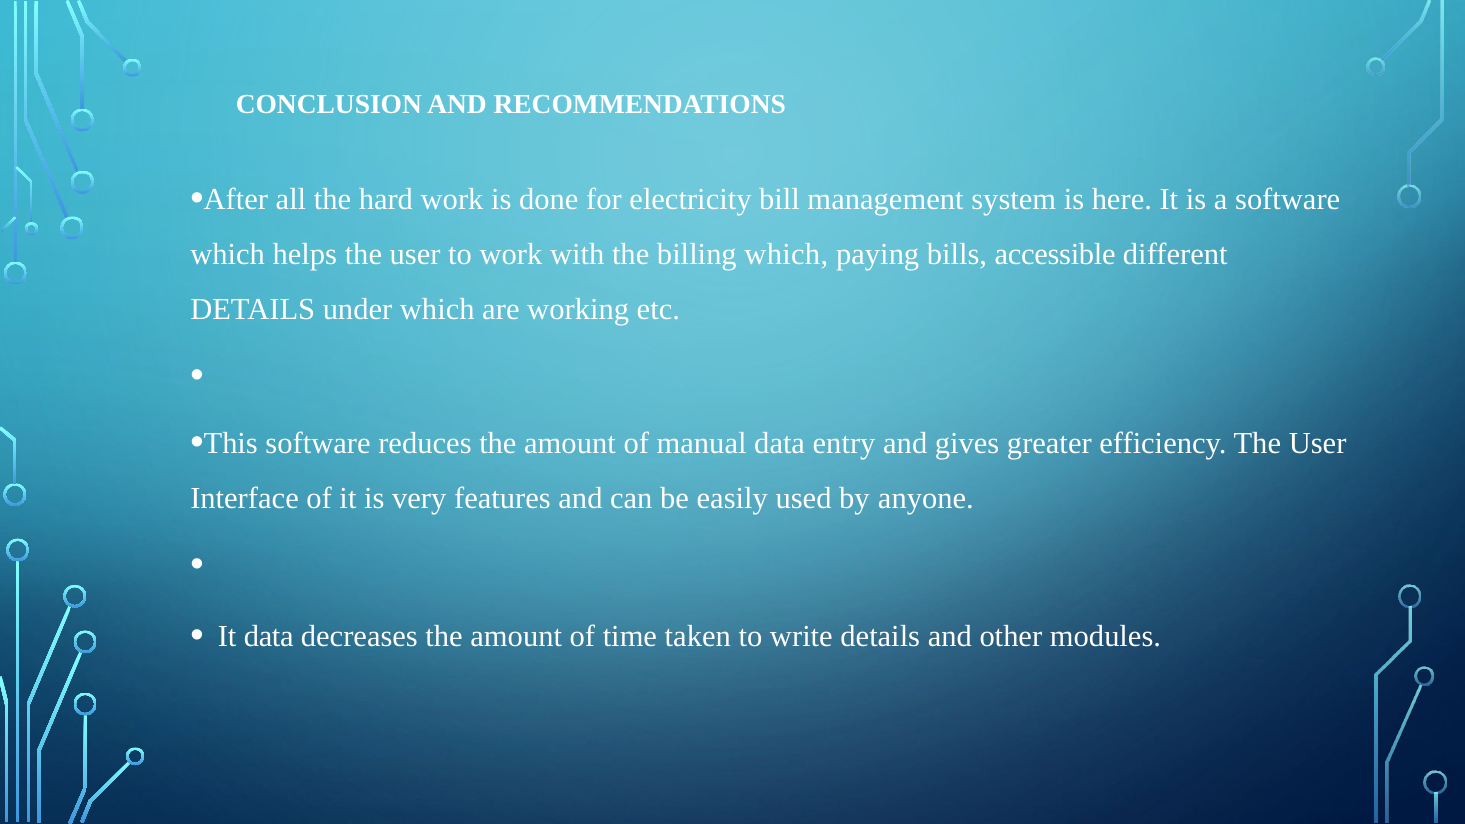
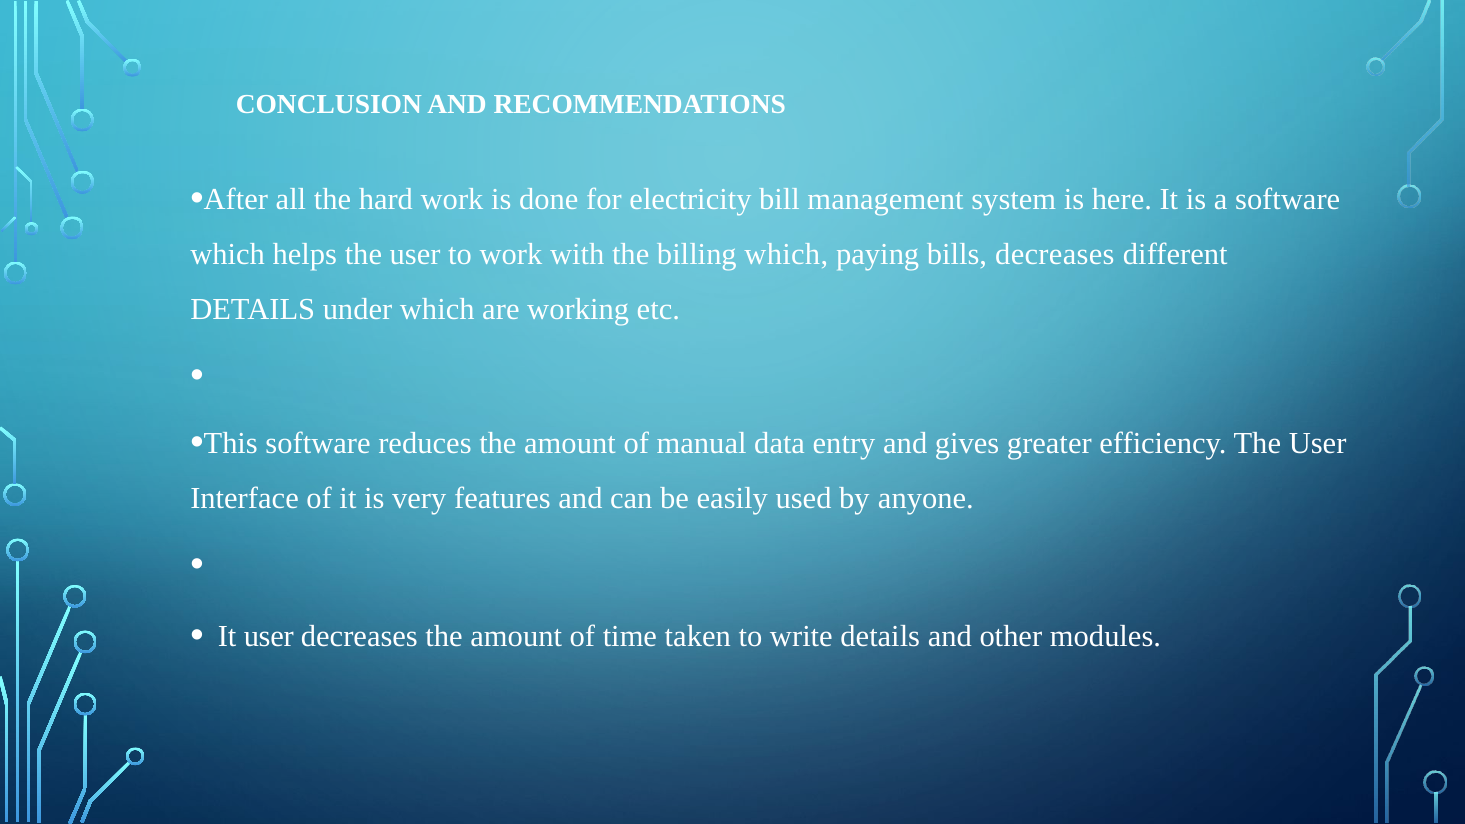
bills accessible: accessible -> decreases
It data: data -> user
